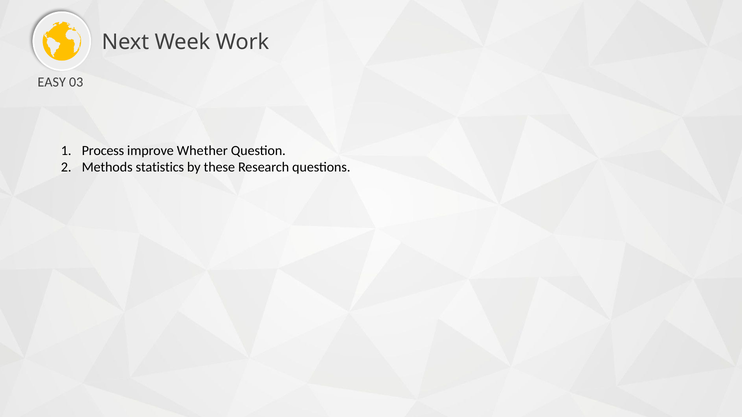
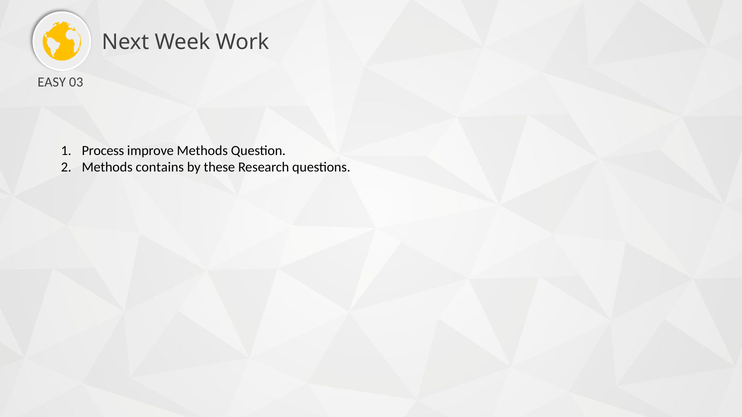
improve Whether: Whether -> Methods
statistics: statistics -> contains
